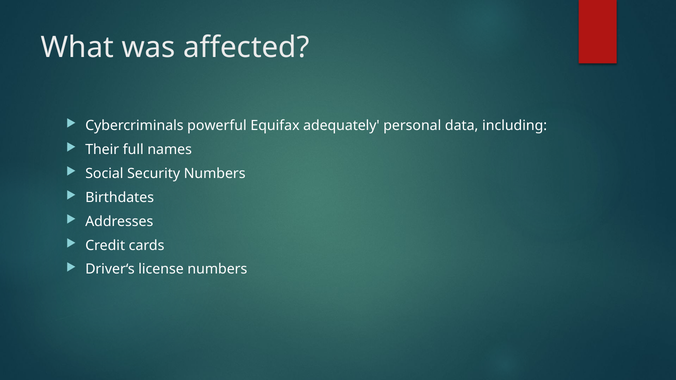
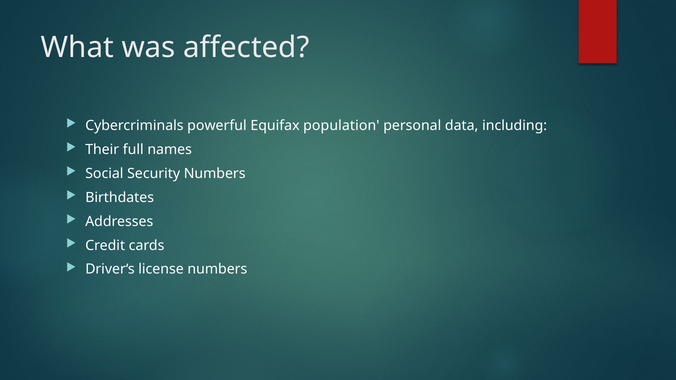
adequately: adequately -> population
